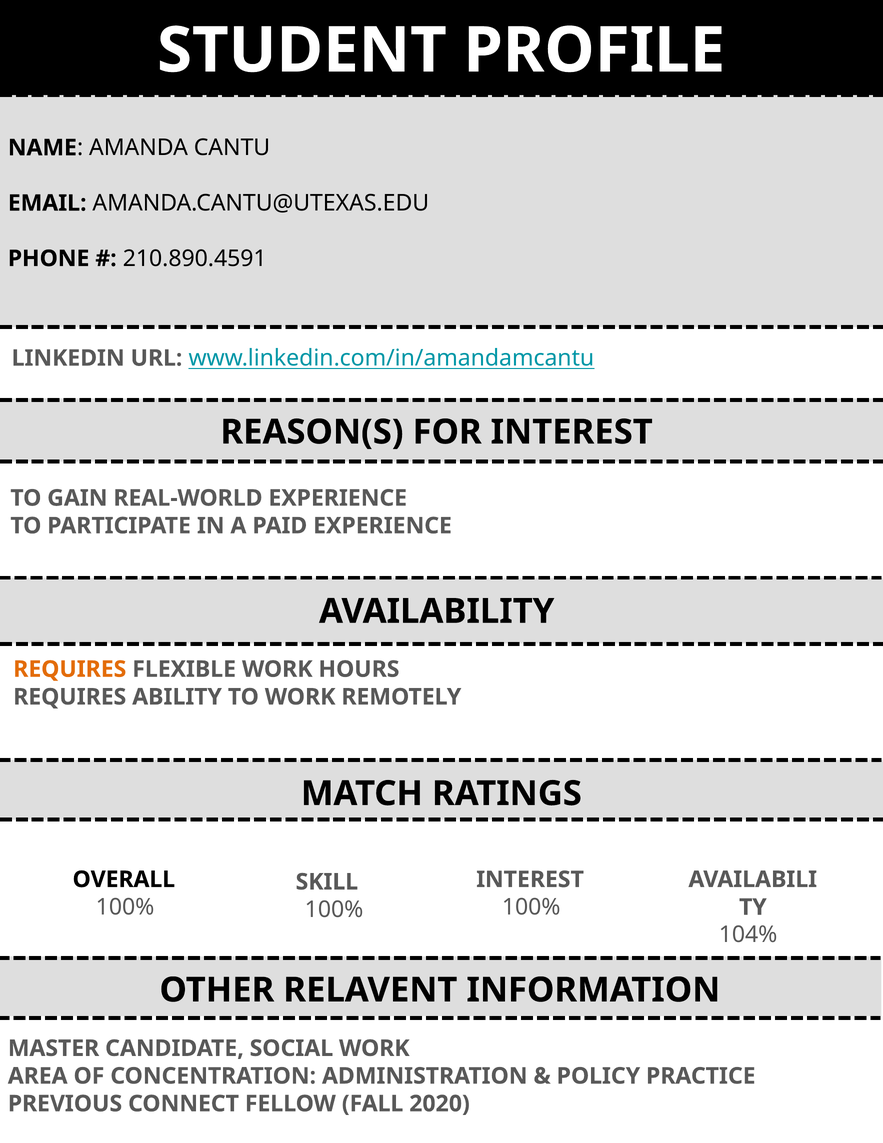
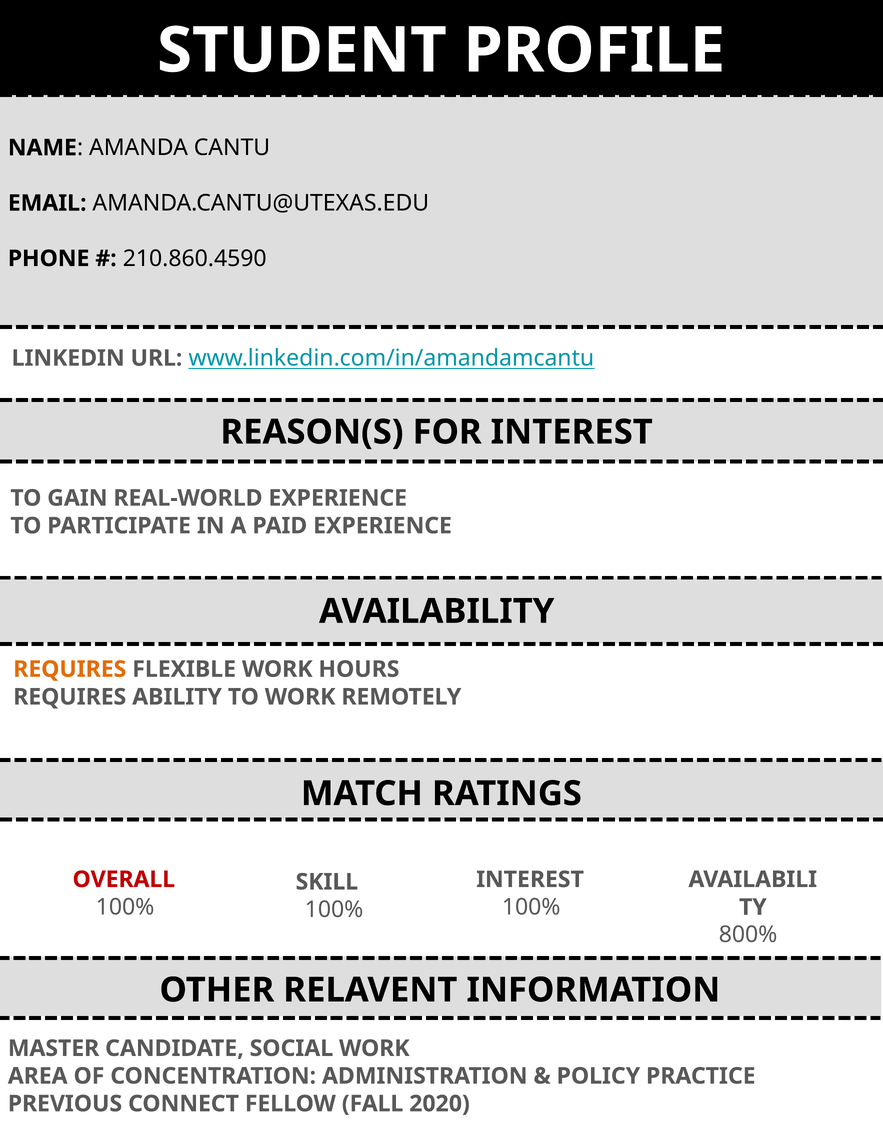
210.890.4591: 210.890.4591 -> 210.860.4590
OVERALL colour: black -> red
104%: 104% -> 800%
